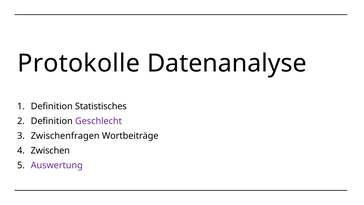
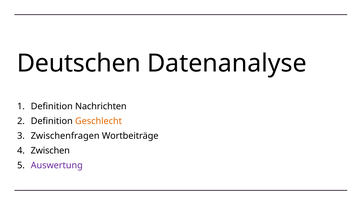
Protokolle: Protokolle -> Deutschen
Statistisches: Statistisches -> Nachrichten
Geschlecht colour: purple -> orange
